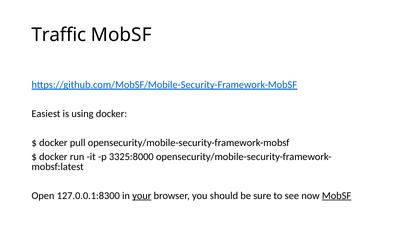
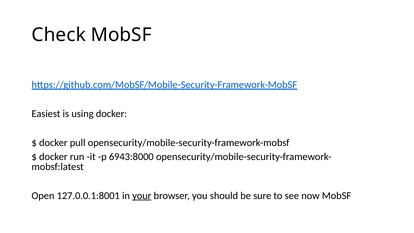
Traffic: Traffic -> Check
3325:8000: 3325:8000 -> 6943:8000
127.0.0.1:8300: 127.0.0.1:8300 -> 127.0.0.1:8001
MobSF at (337, 196) underline: present -> none
